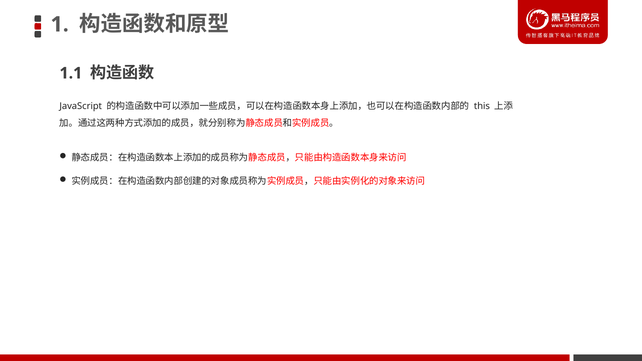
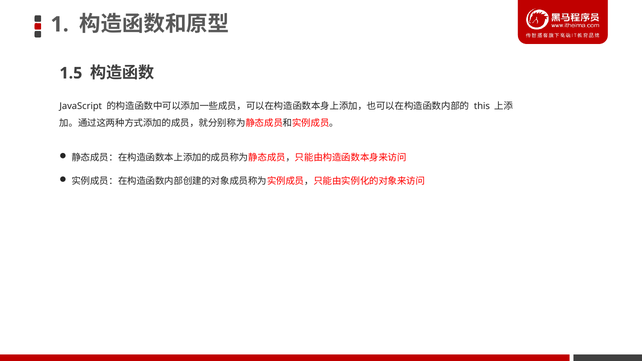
1.1: 1.1 -> 1.5
